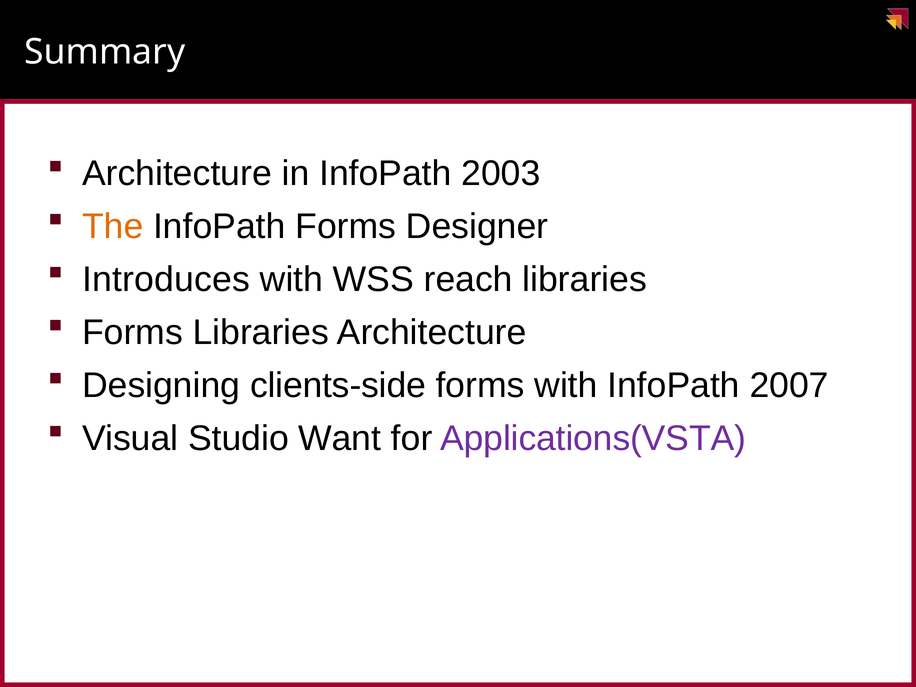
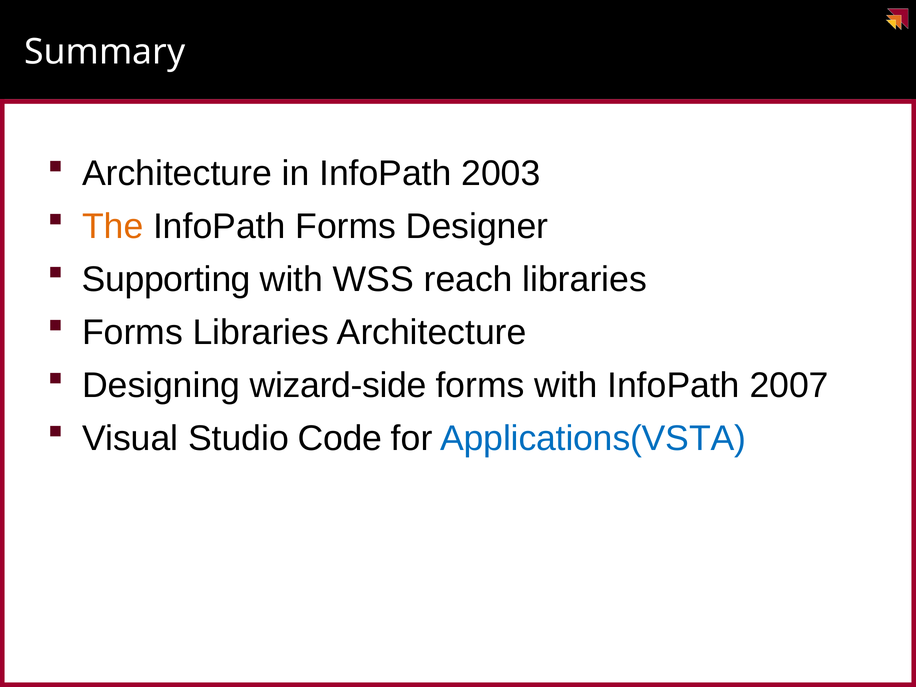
Introduces: Introduces -> Supporting
clients-side: clients-side -> wizard-side
Want: Want -> Code
Applications(VSTA colour: purple -> blue
